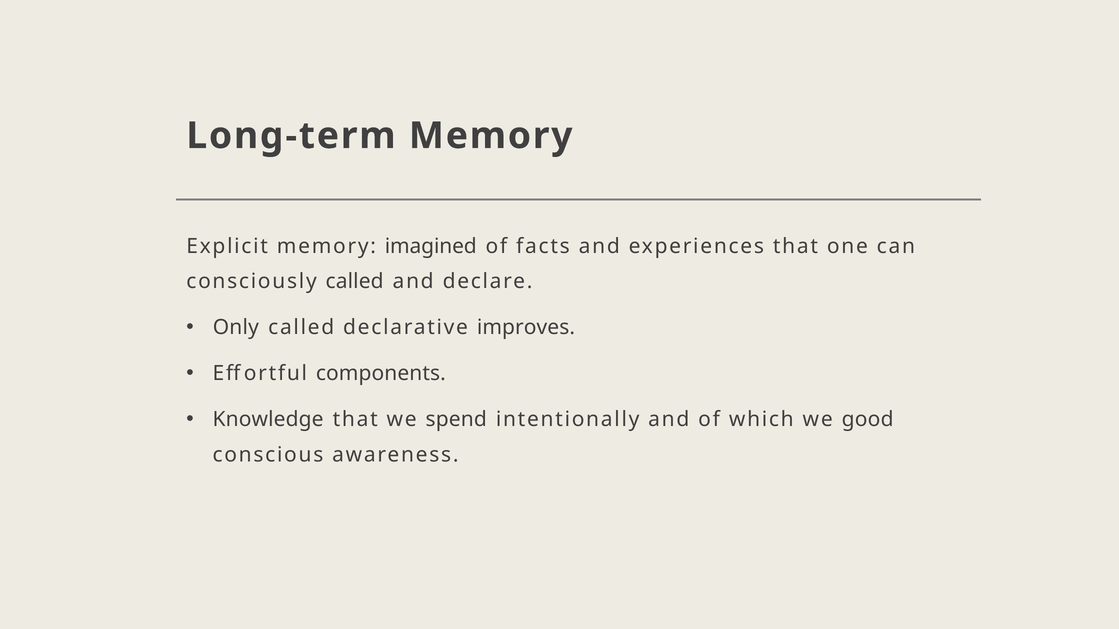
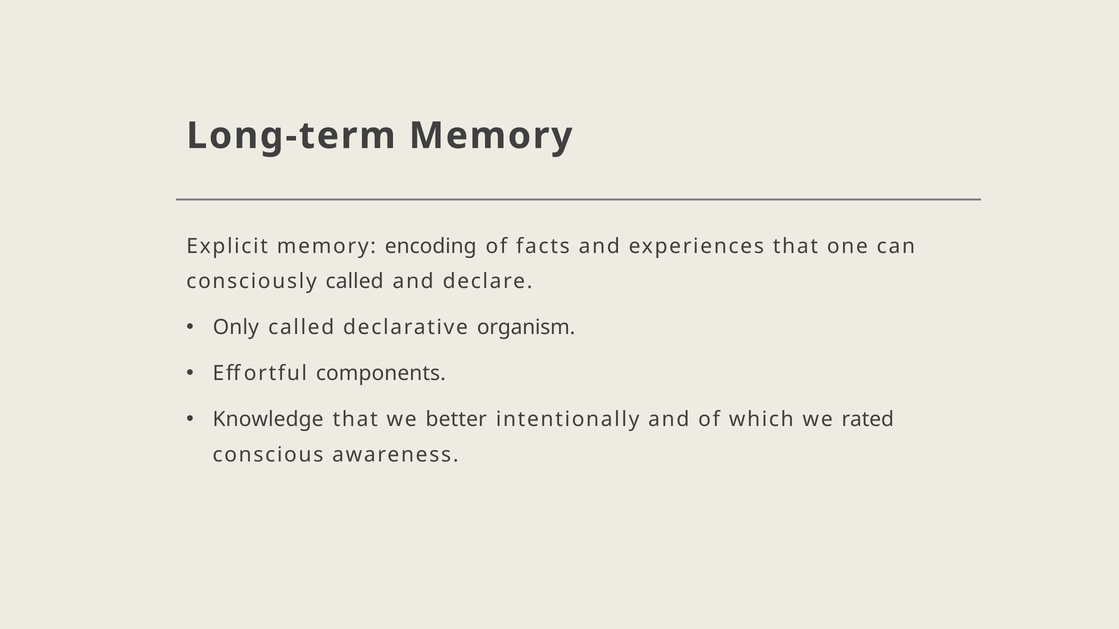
imagined: imagined -> encoding
improves: improves -> organism
spend: spend -> better
good: good -> rated
